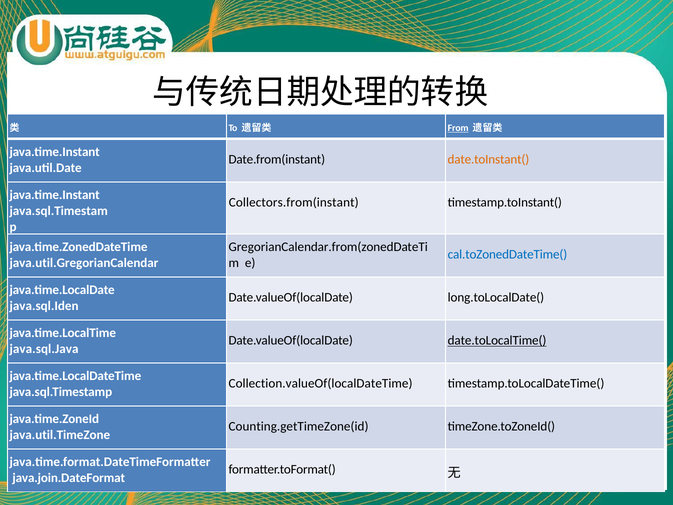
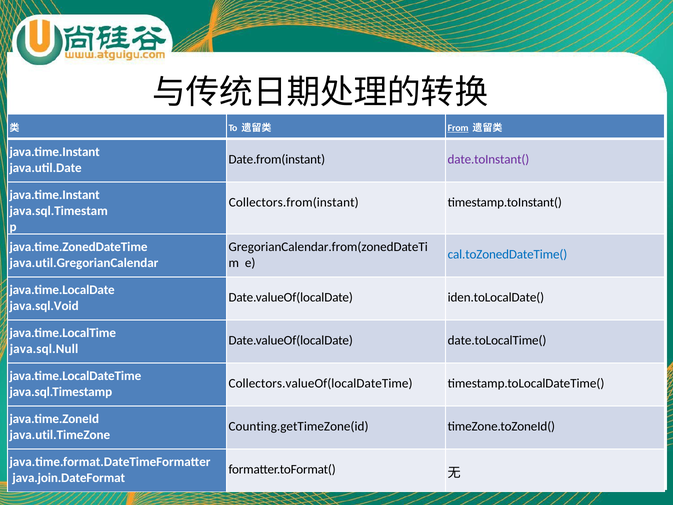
date.toInstant( colour: orange -> purple
long.toLocalDate(: long.toLocalDate( -> iden.toLocalDate(
java.sql.Iden: java.sql.Iden -> java.sql.Void
date.toLocalTime( underline: present -> none
java.sql.Java: java.sql.Java -> java.sql.Null
Collection.valueOf(localDateTime: Collection.valueOf(localDateTime -> Collectors.valueOf(localDateTime
